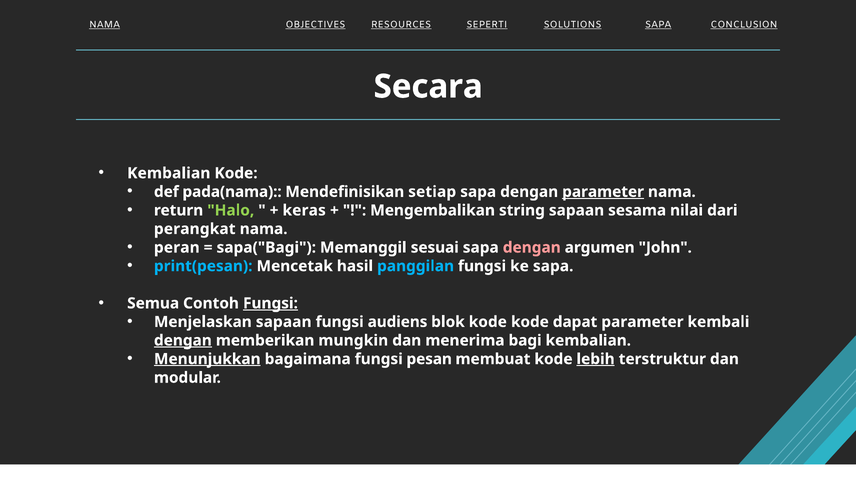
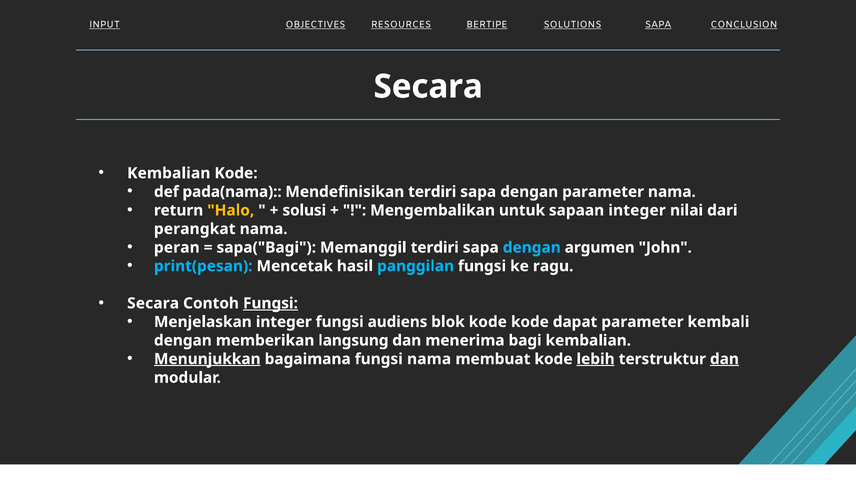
NAMA at (105, 25): NAMA -> INPUT
SEPERTI: SEPERTI -> BERTIPE
Mendefinisikan setiap: setiap -> terdiri
parameter at (603, 192) underline: present -> none
Halo colour: light green -> yellow
keras: keras -> solusi
string: string -> untuk
sapaan sesama: sesama -> integer
Memanggil sesuai: sesuai -> terdiri
dengan at (532, 247) colour: pink -> light blue
ke sapa: sapa -> ragu
Semua at (153, 303): Semua -> Secara
Menjelaskan sapaan: sapaan -> integer
dengan at (183, 340) underline: present -> none
mungkin: mungkin -> langsung
fungsi pesan: pesan -> nama
dan at (724, 359) underline: none -> present
